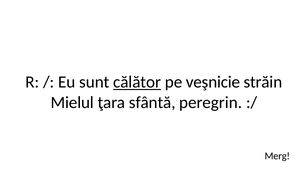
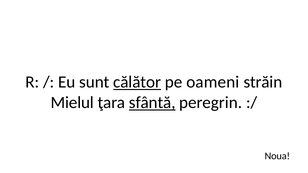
veşnicie: veşnicie -> oameni
sfântă underline: none -> present
Merg: Merg -> Noua
